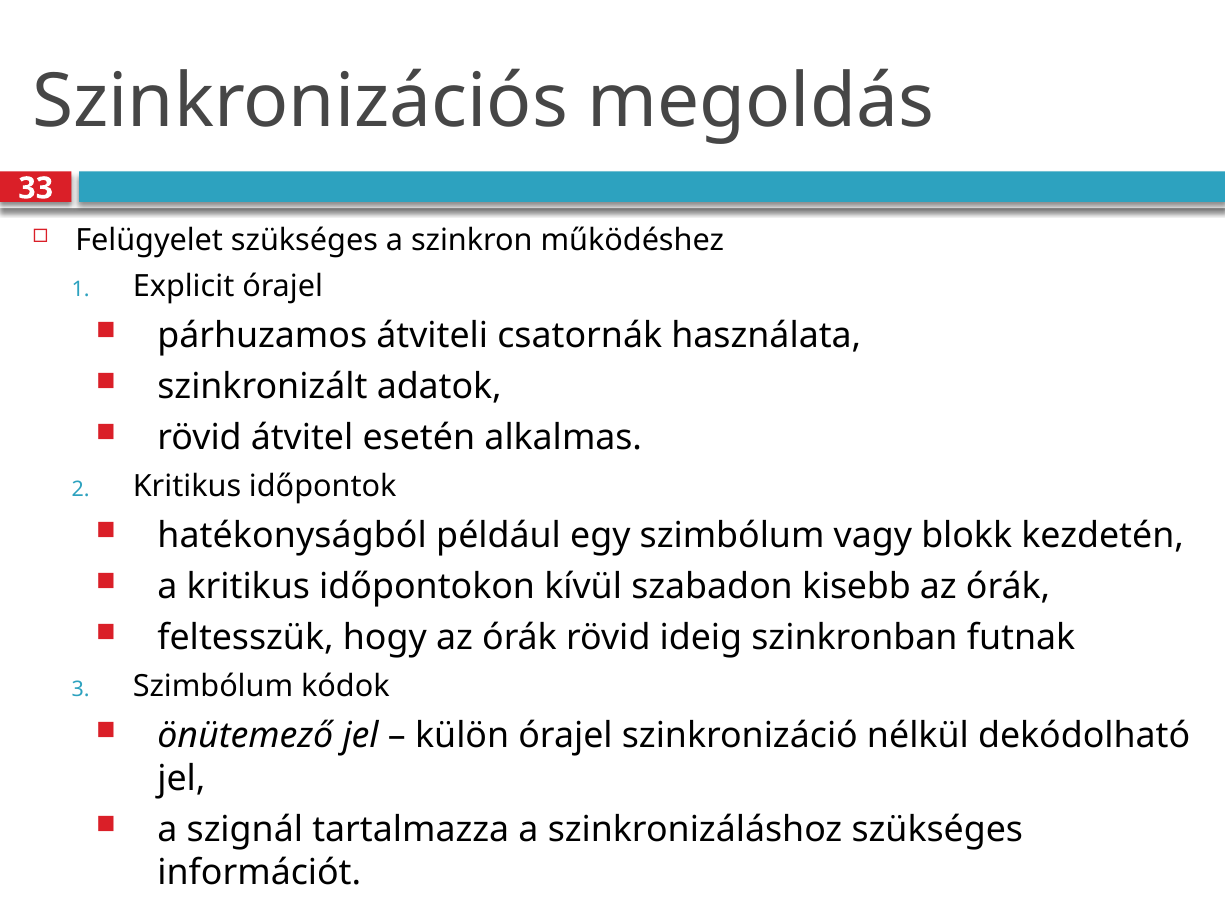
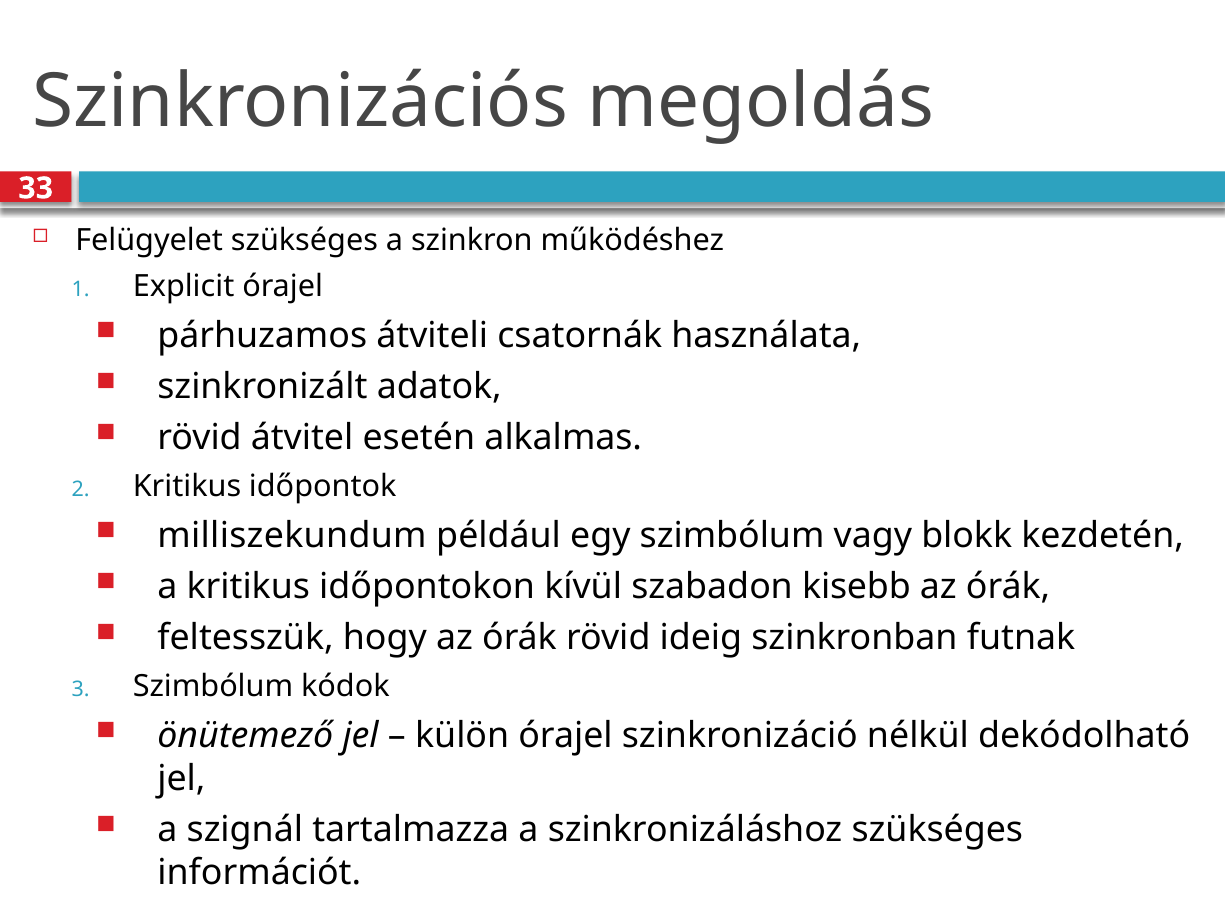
hatékonyságból: hatékonyságból -> milliszekundum
